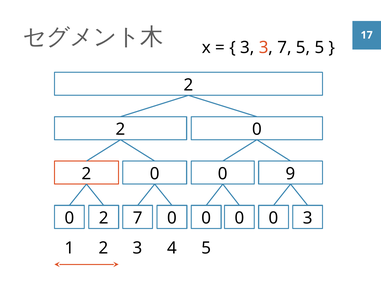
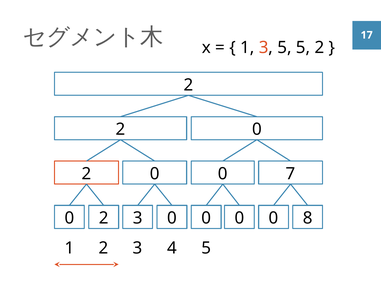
3 at (247, 48): 3 -> 1
3 7: 7 -> 5
5 5: 5 -> 2
9: 9 -> 7
0 2 7: 7 -> 3
0 3: 3 -> 8
